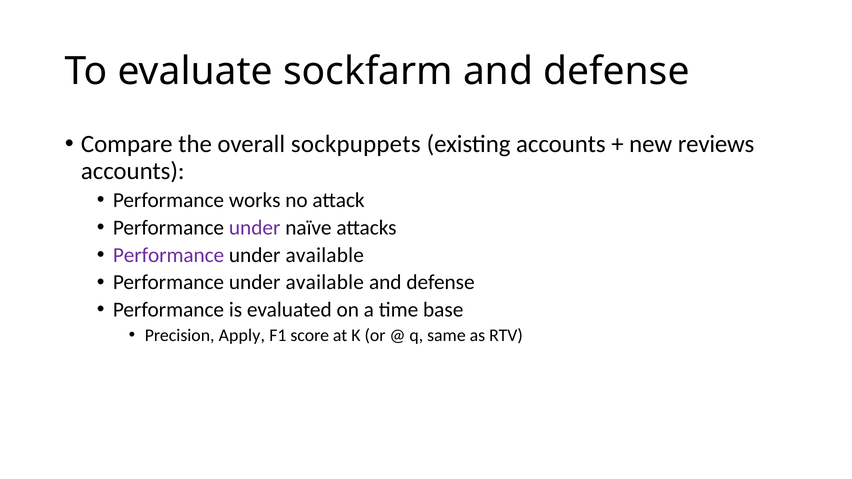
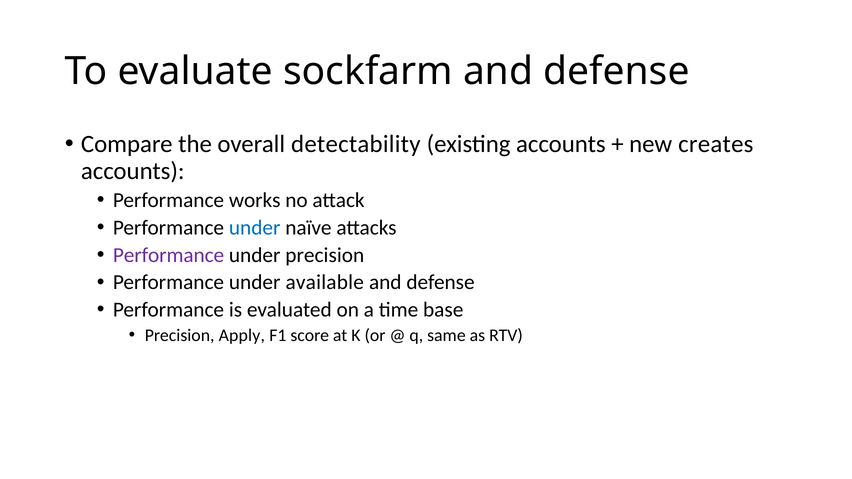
sockpuppets: sockpuppets -> detectability
reviews: reviews -> creates
under at (255, 228) colour: purple -> blue
available at (325, 255): available -> precision
